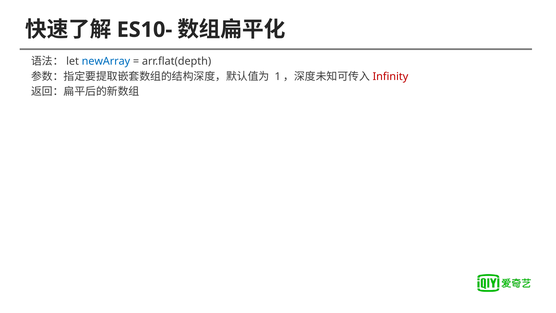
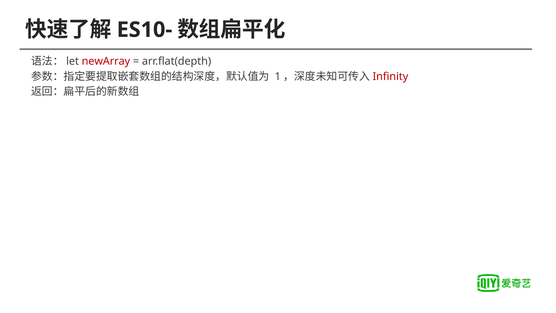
newArray colour: blue -> red
